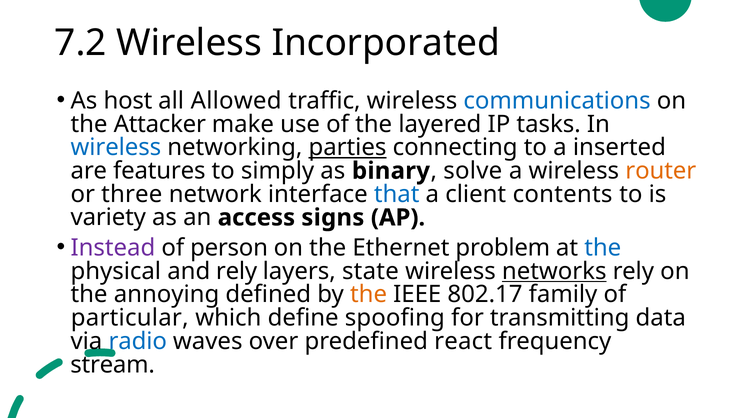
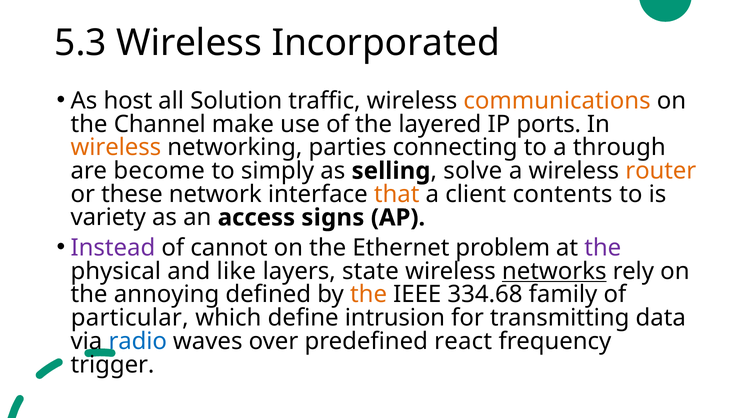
7.2: 7.2 -> 5.3
Allowed: Allowed -> Solution
communications colour: blue -> orange
Attacker: Attacker -> Channel
tasks: tasks -> ports
wireless at (116, 147) colour: blue -> orange
parties underline: present -> none
inserted: inserted -> through
features: features -> become
binary: binary -> selling
three: three -> these
that colour: blue -> orange
person: person -> cannot
the at (603, 248) colour: blue -> purple
and rely: rely -> like
802.17: 802.17 -> 334.68
spoofing: spoofing -> intrusion
stream: stream -> trigger
